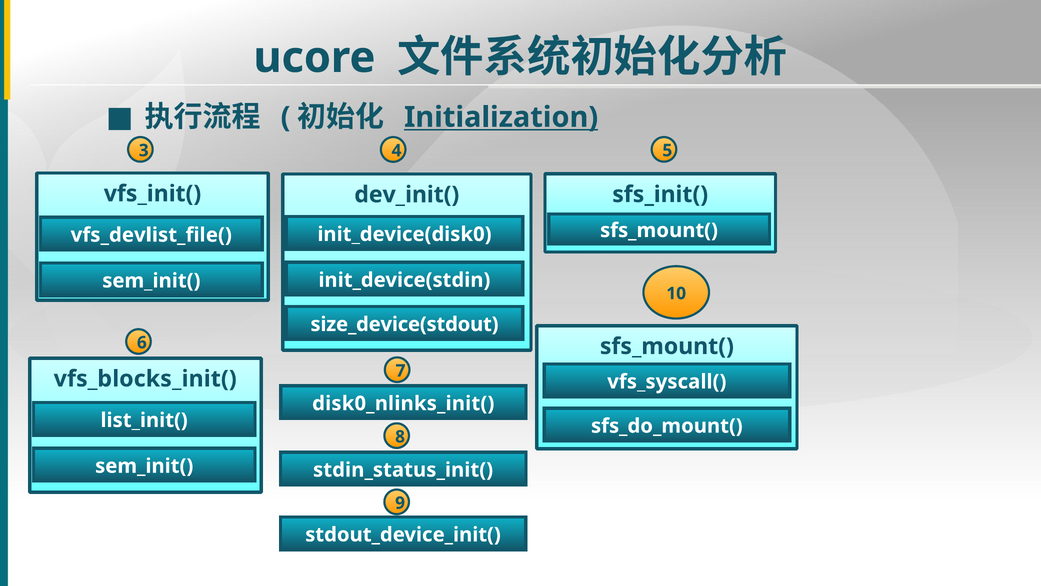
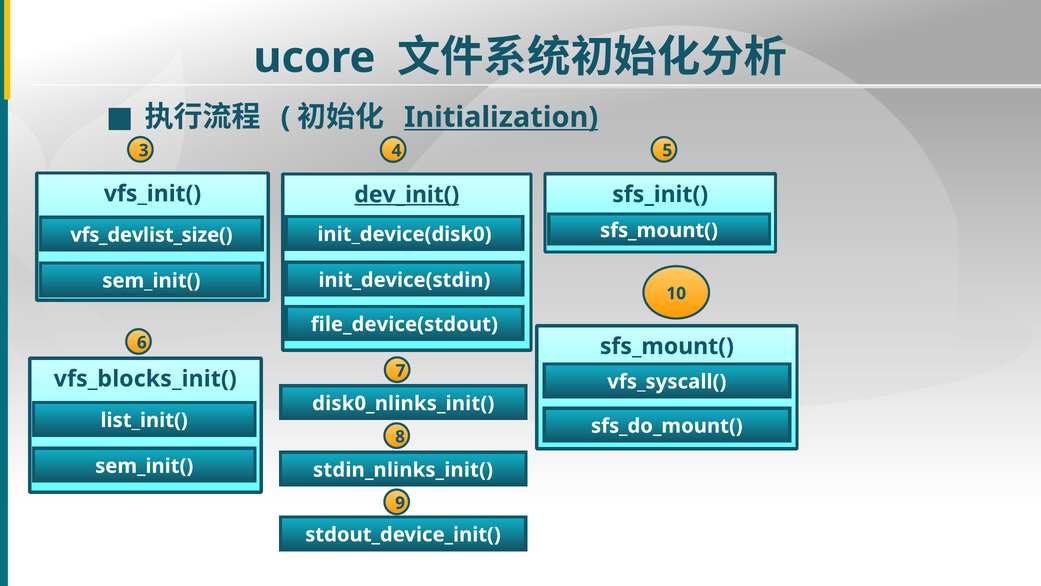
dev_init( underline: none -> present
vfs_devlist_file(: vfs_devlist_file( -> vfs_devlist_size(
size_device(stdout: size_device(stdout -> file_device(stdout
stdin_status_init(: stdin_status_init( -> stdin_nlinks_init(
